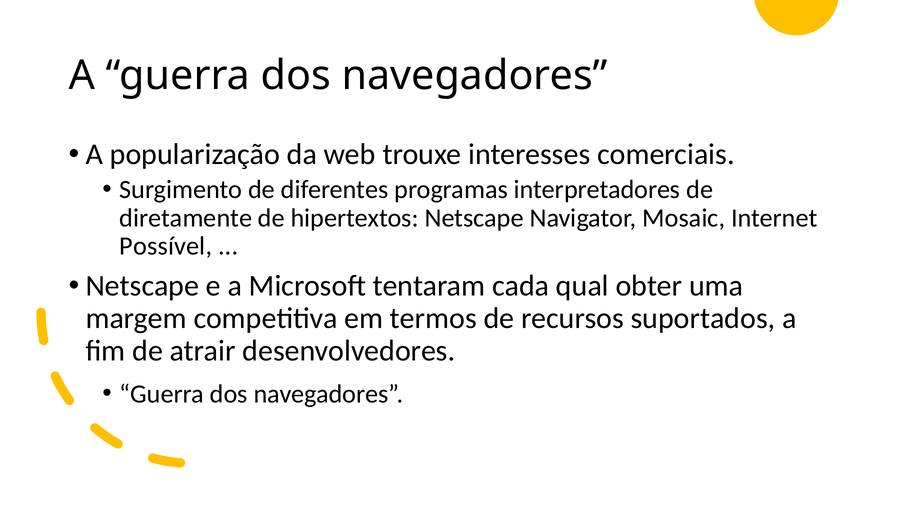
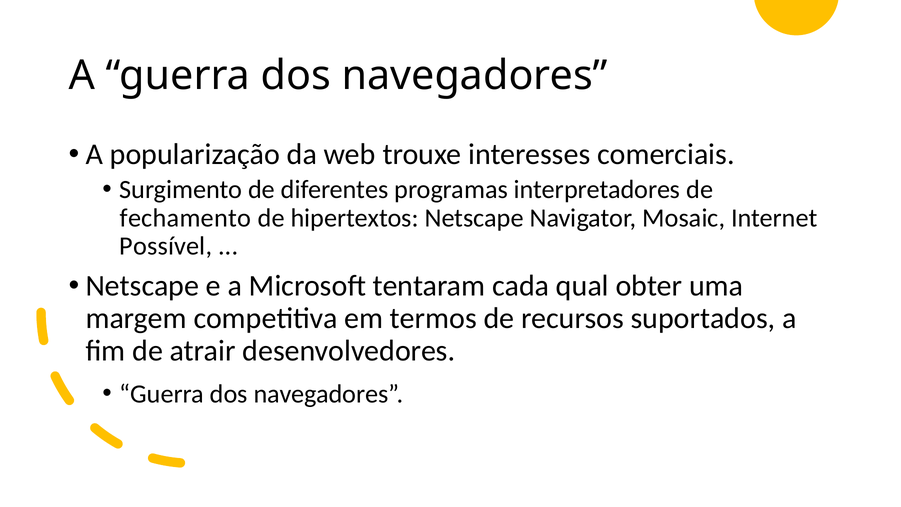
diretamente: diretamente -> fechamento
